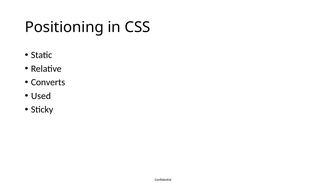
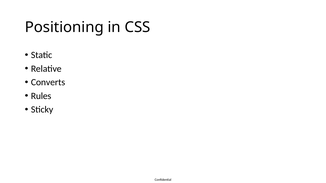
Used: Used -> Rules
